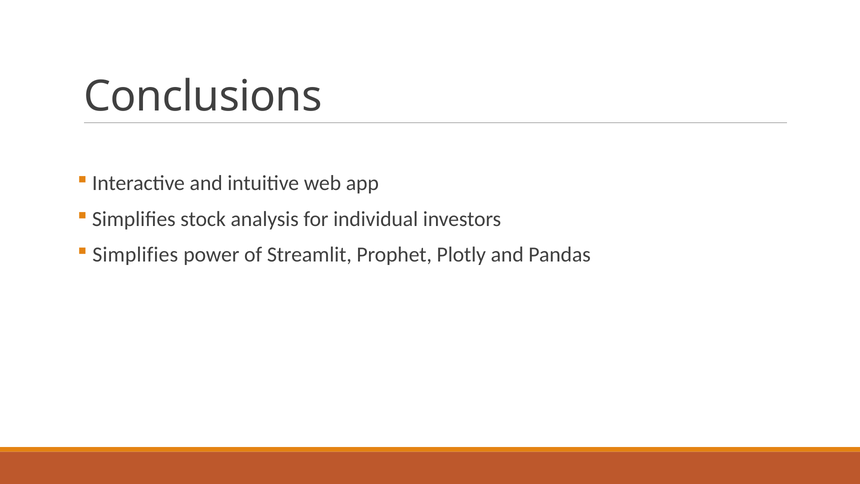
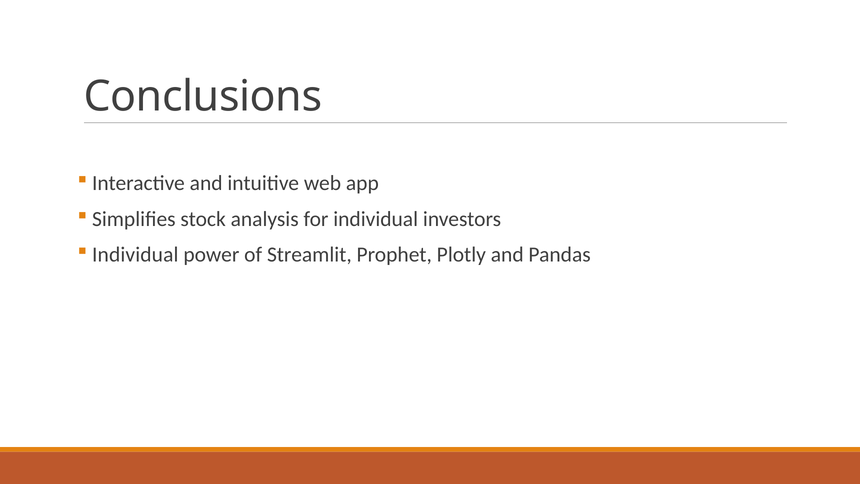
Simplifies at (135, 255): Simplifies -> Individual
